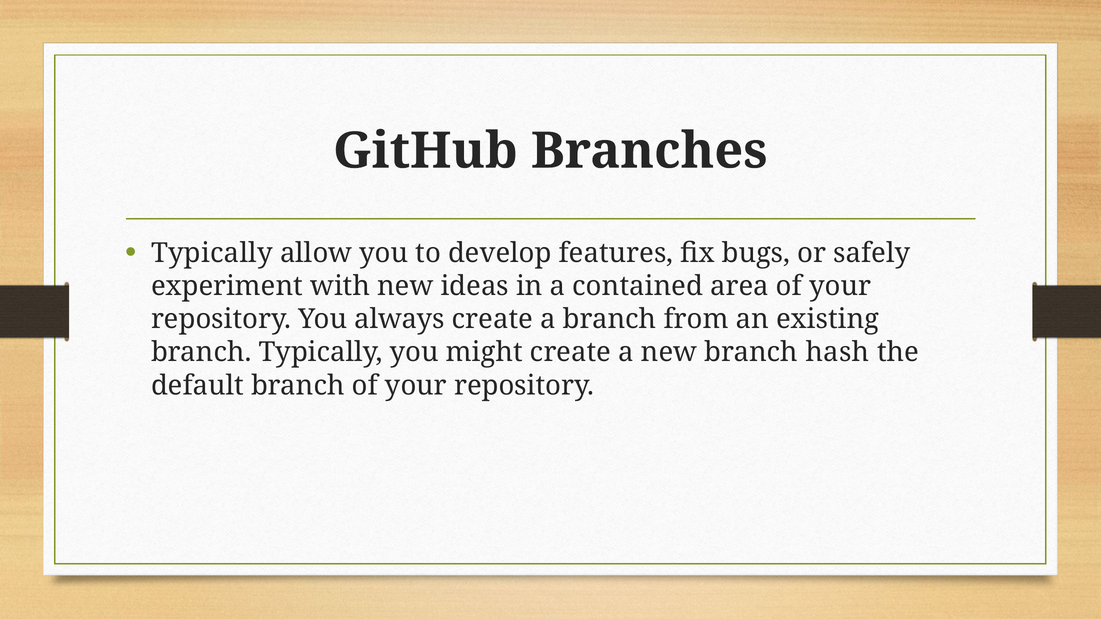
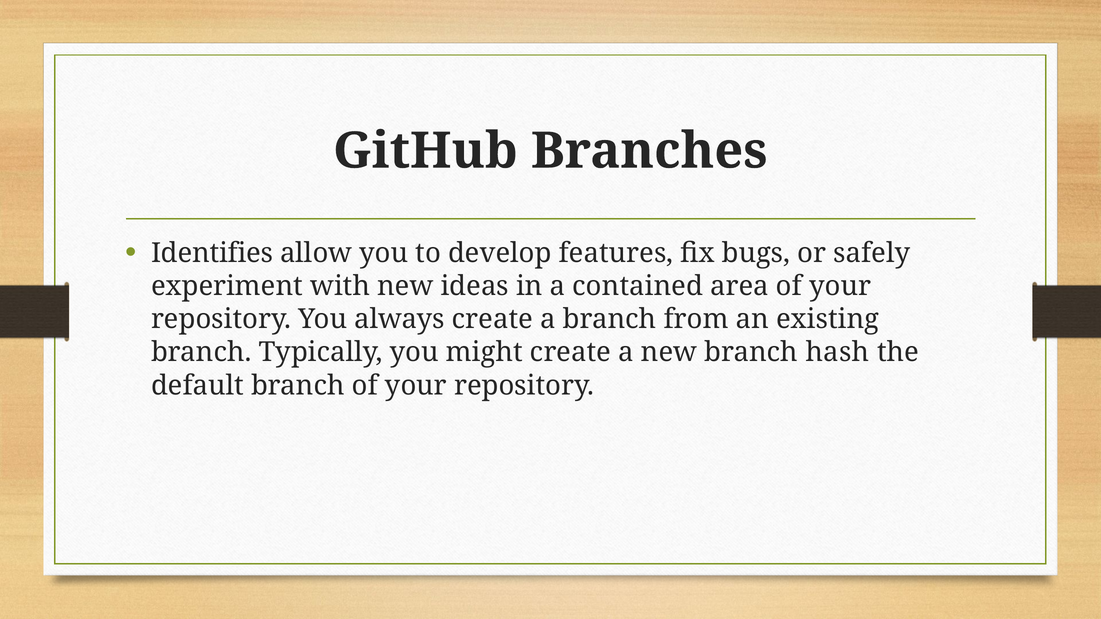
Typically at (212, 253): Typically -> Identifies
